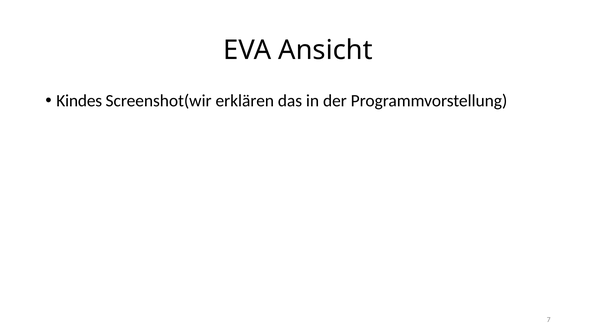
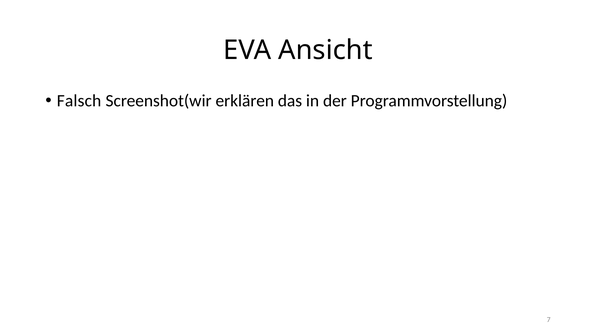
Kindes: Kindes -> Falsch
